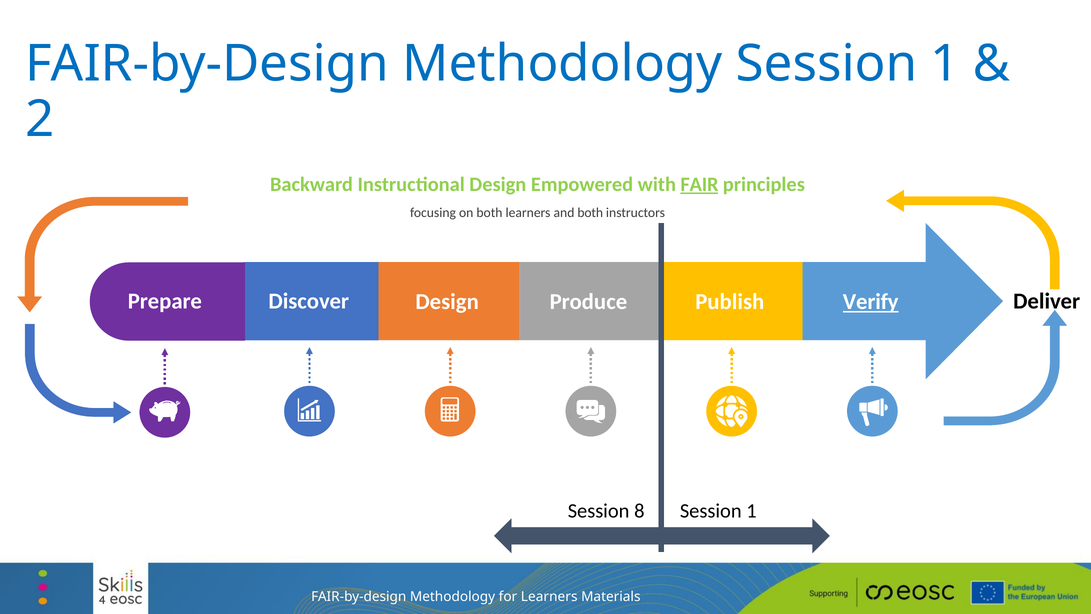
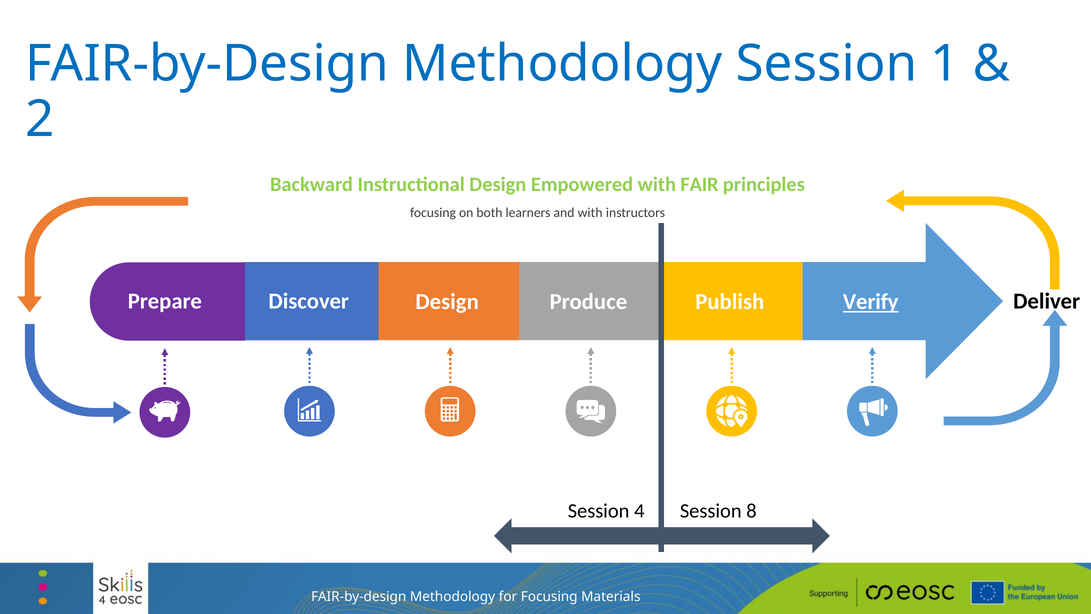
FAIR underline: present -> none
and both: both -> with
8: 8 -> 4
1 at (751, 511): 1 -> 8
for Learners: Learners -> Focusing
